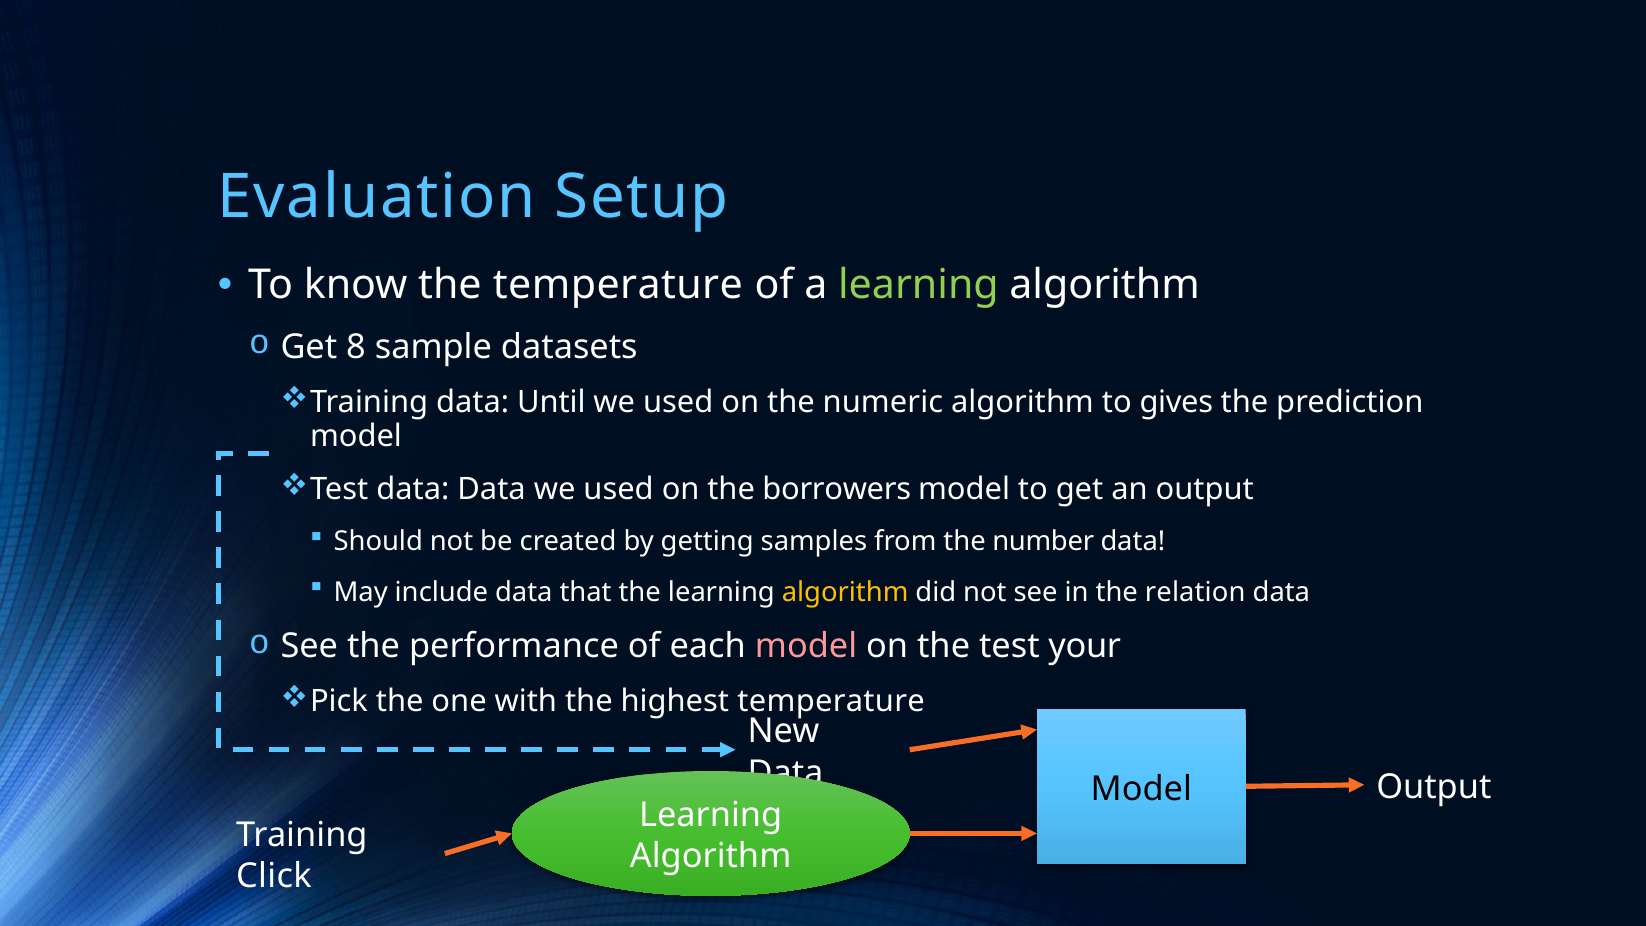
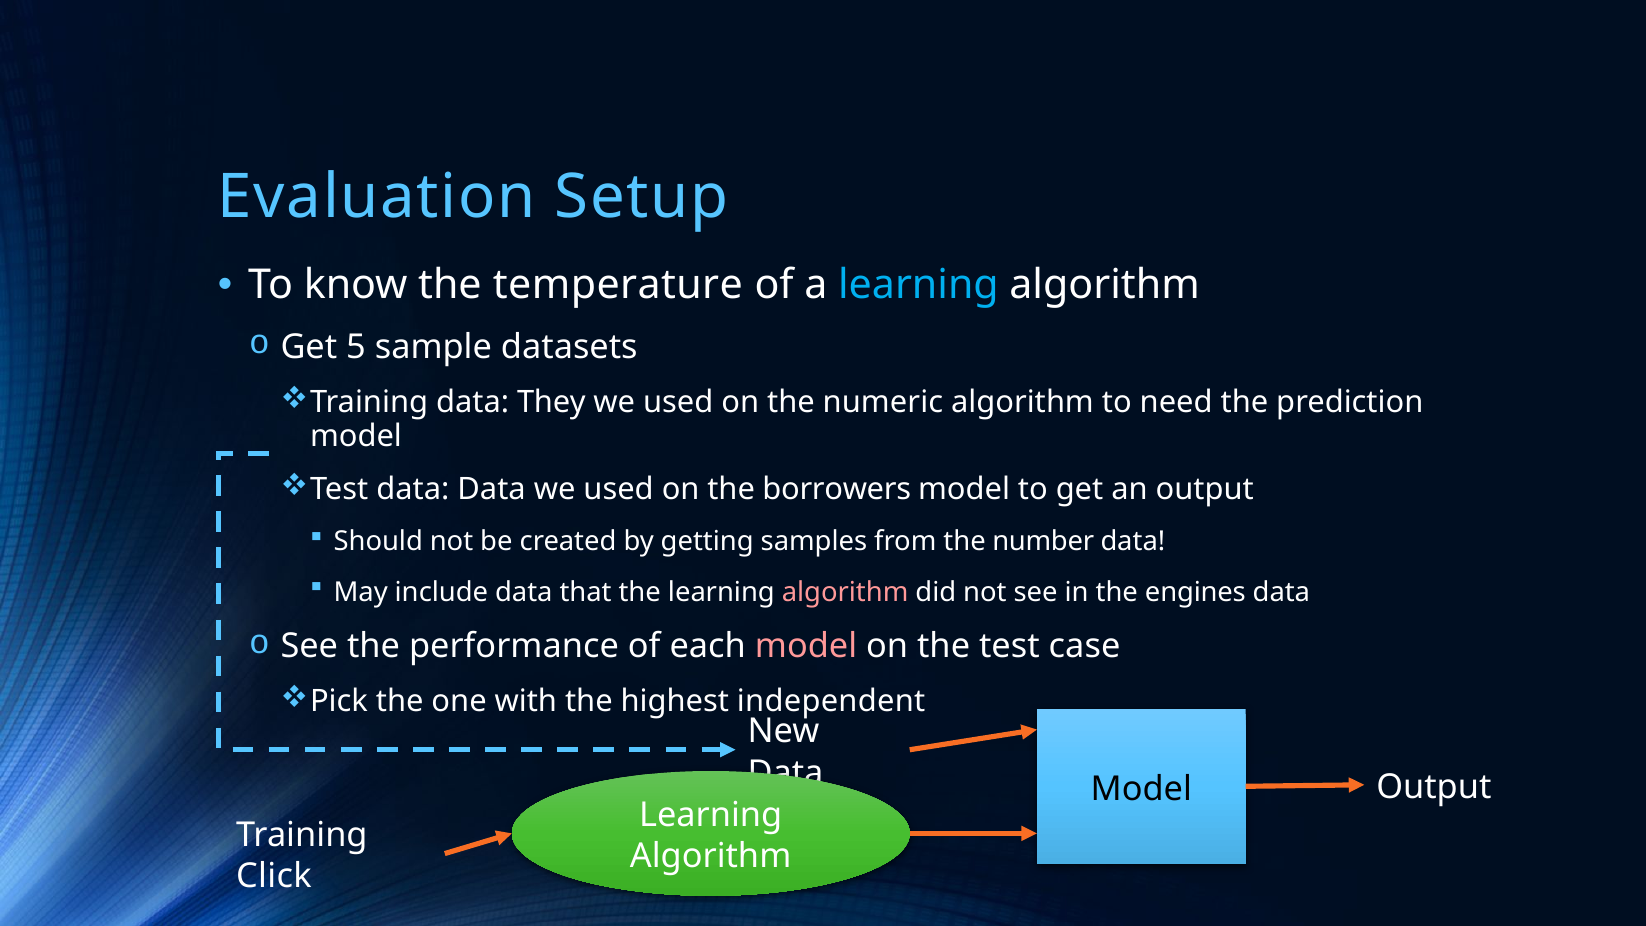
learning at (918, 285) colour: light green -> light blue
8: 8 -> 5
Until: Until -> They
gives: gives -> need
algorithm at (845, 592) colour: yellow -> pink
relation: relation -> engines
your: your -> case
temperature at (831, 702): temperature -> independent
